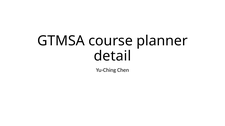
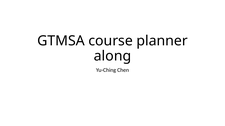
detail: detail -> along
